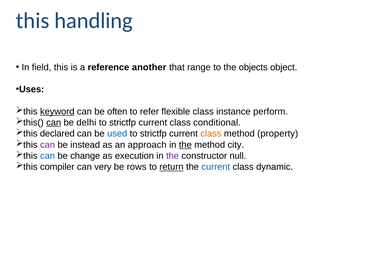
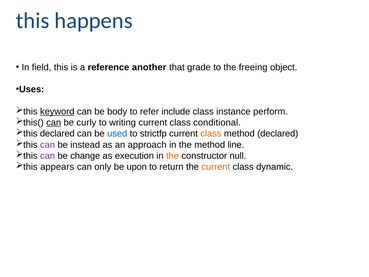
handling: handling -> happens
range: range -> grade
objects: objects -> freeing
often: often -> body
flexible: flexible -> include
delhi: delhi -> curly
strictfp at (123, 123): strictfp -> writing
method property: property -> declared
the at (185, 145) underline: present -> none
city: city -> line
can at (48, 156) colour: blue -> purple
the at (173, 156) colour: purple -> orange
compiler: compiler -> appears
very: very -> only
rows: rows -> upon
return underline: present -> none
current at (216, 167) colour: blue -> orange
